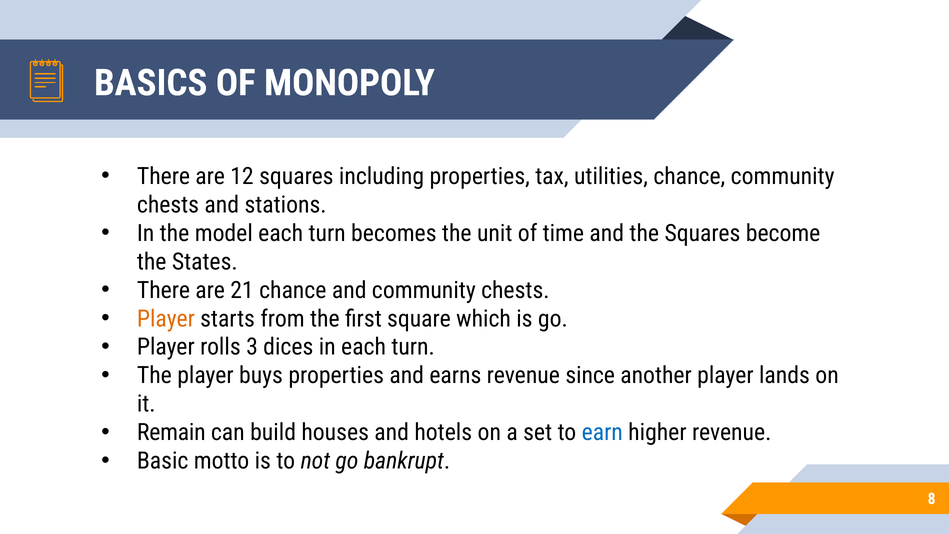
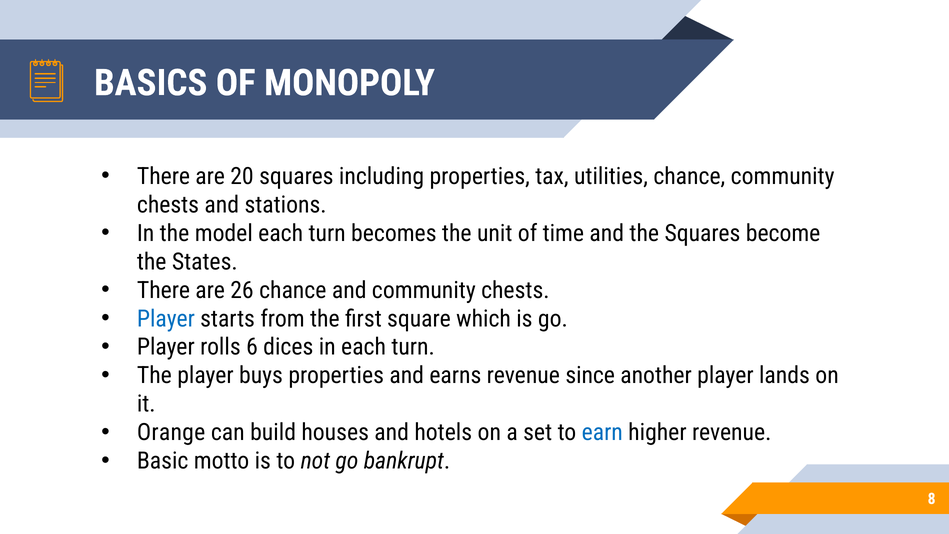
12: 12 -> 20
21: 21 -> 26
Player at (166, 319) colour: orange -> blue
3: 3 -> 6
Remain: Remain -> Orange
